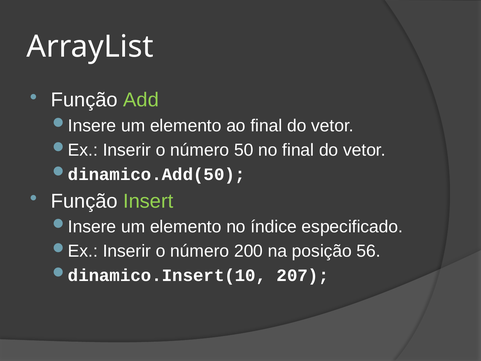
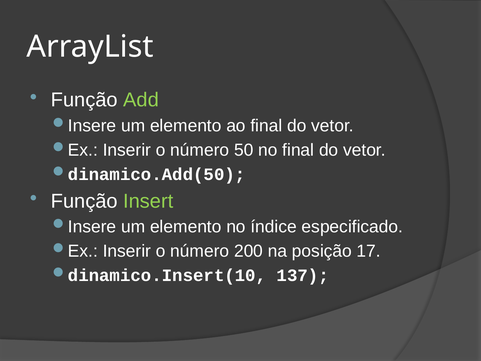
56: 56 -> 17
207: 207 -> 137
